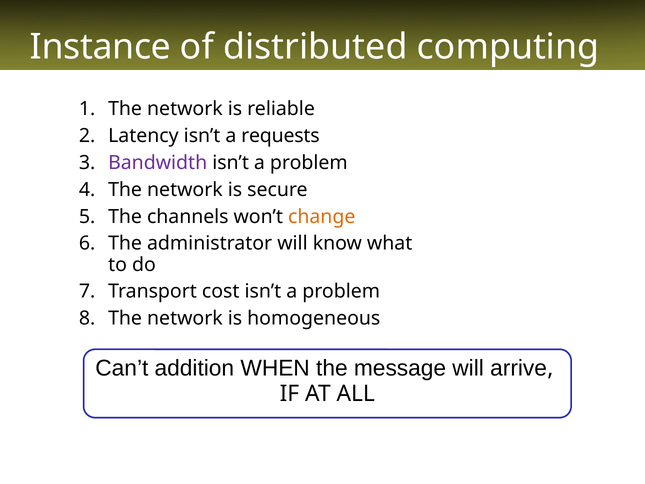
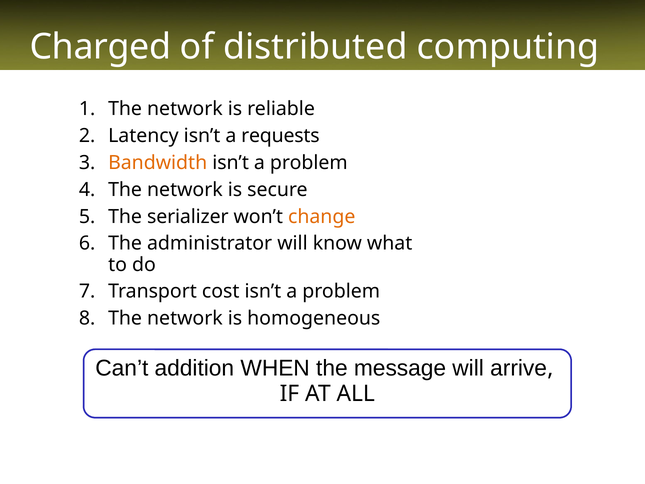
Instance: Instance -> Charged
Bandwidth colour: purple -> orange
channels: channels -> serializer
